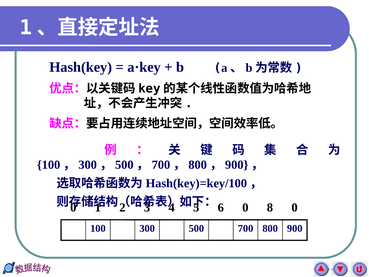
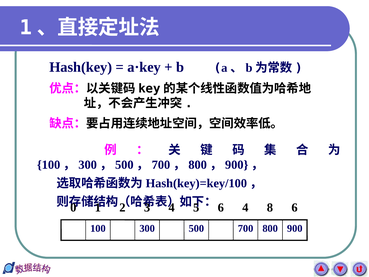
6 0: 0 -> 4
8 0: 0 -> 6
